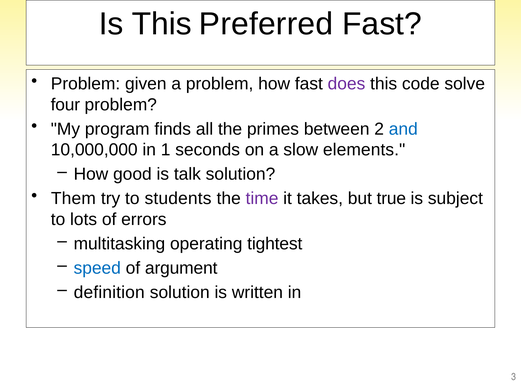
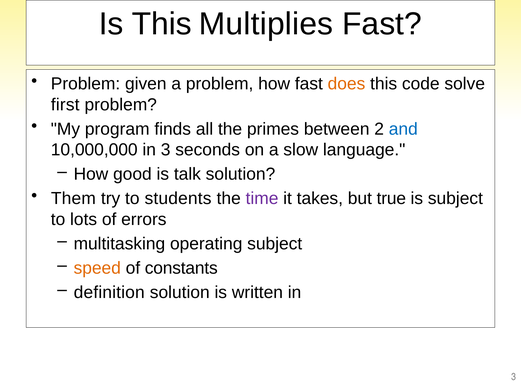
Preferred: Preferred -> Multiplies
does colour: purple -> orange
four: four -> first
in 1: 1 -> 3
elements: elements -> language
operating tightest: tightest -> subject
speed colour: blue -> orange
argument: argument -> constants
